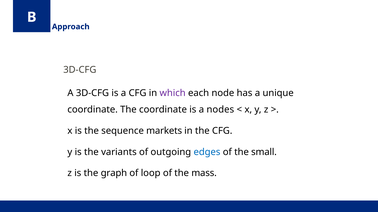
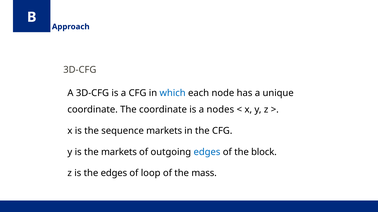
which colour: purple -> blue
the variants: variants -> markets
small: small -> block
the graph: graph -> edges
